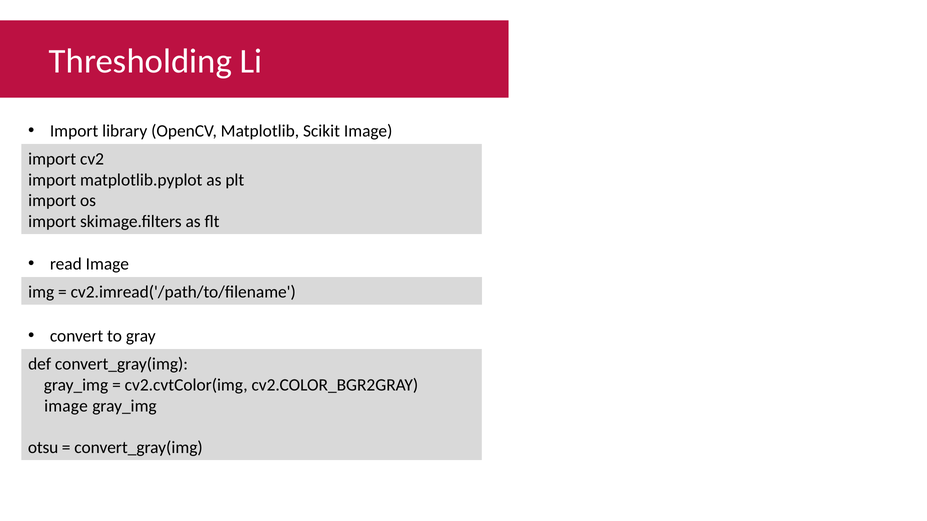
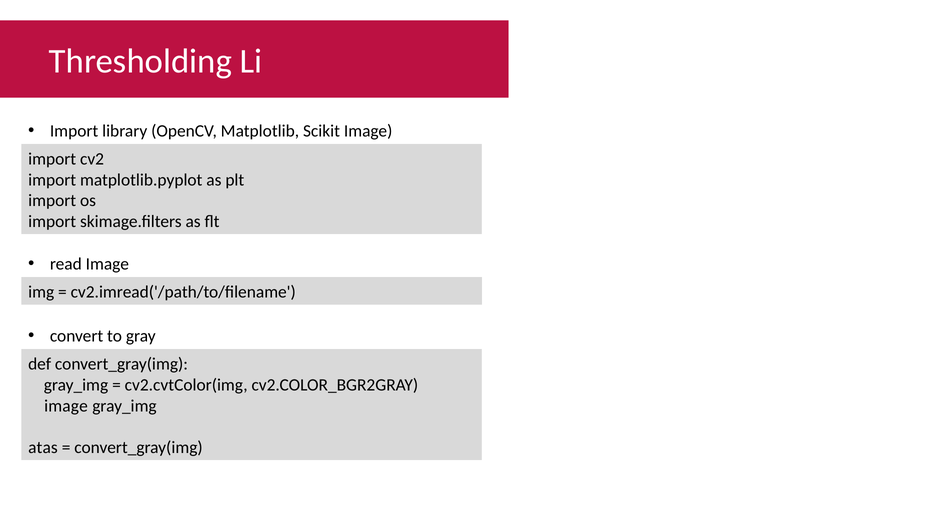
otsu: otsu -> atas
